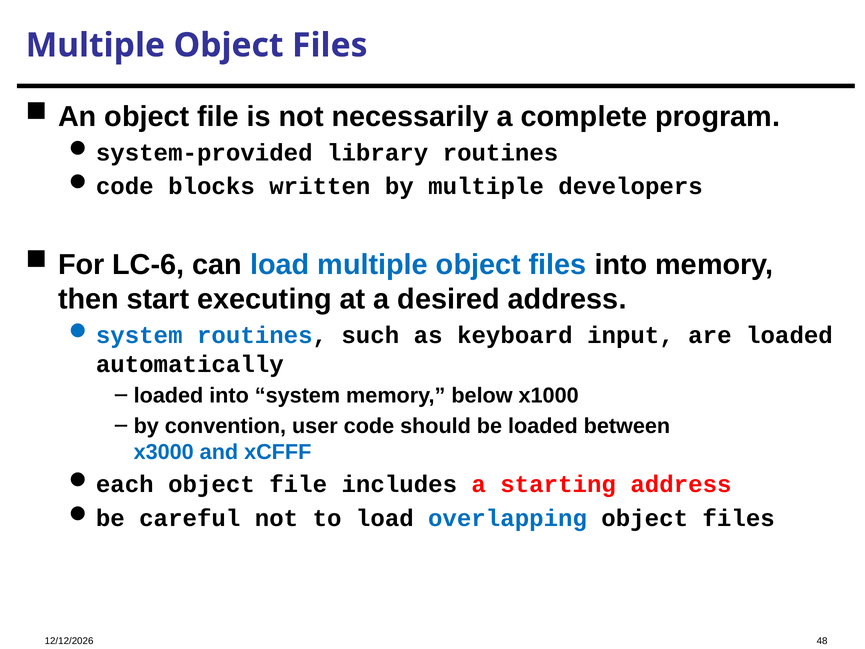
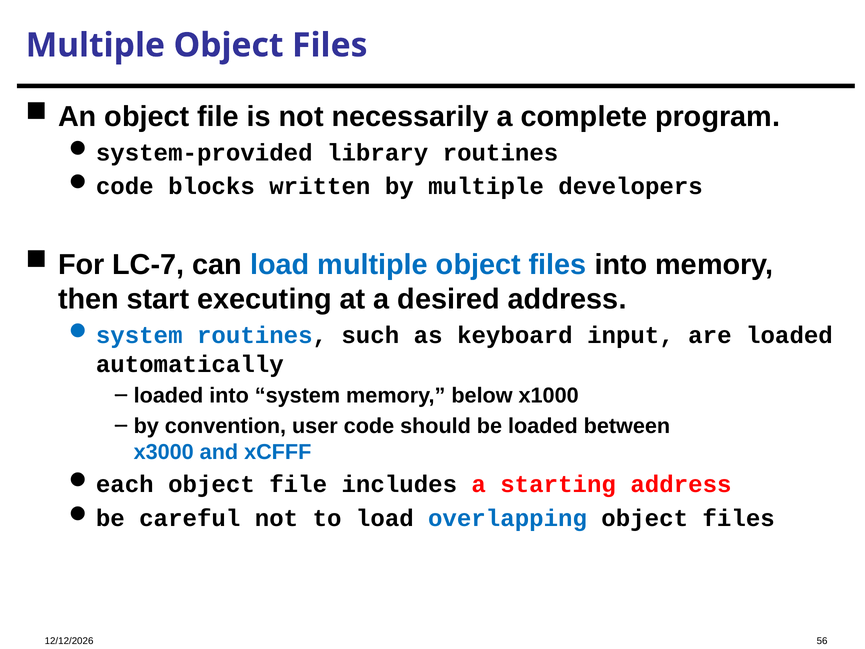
LC-6: LC-6 -> LC-7
48: 48 -> 56
